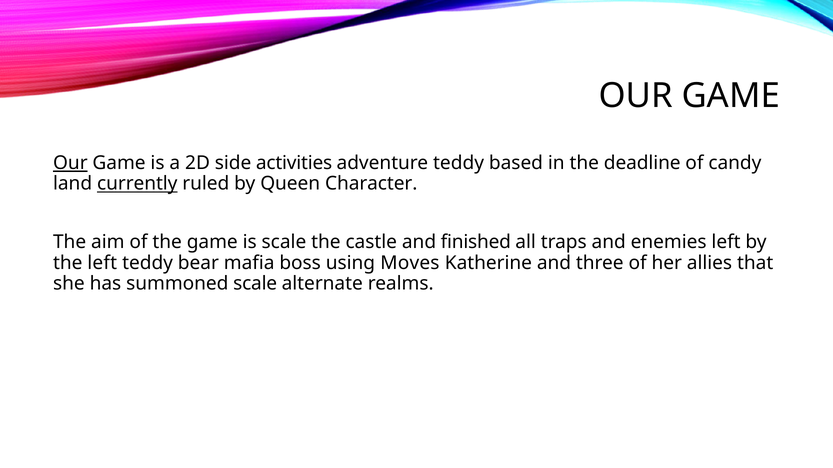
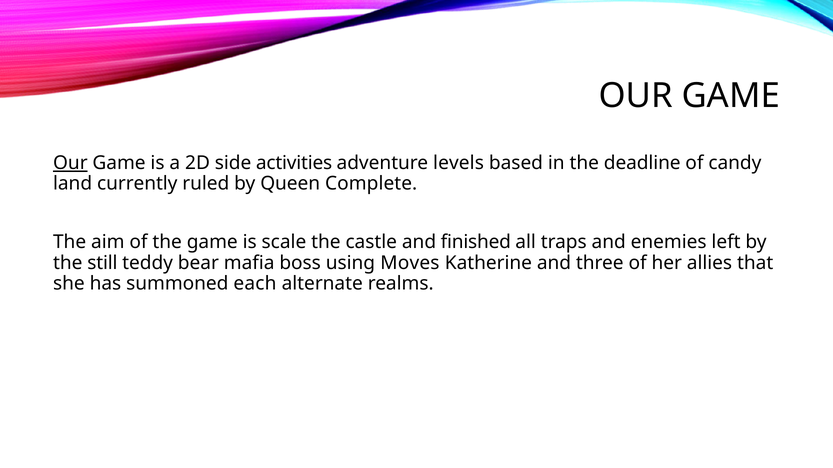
adventure teddy: teddy -> levels
currently underline: present -> none
Character: Character -> Complete
the left: left -> still
summoned scale: scale -> each
